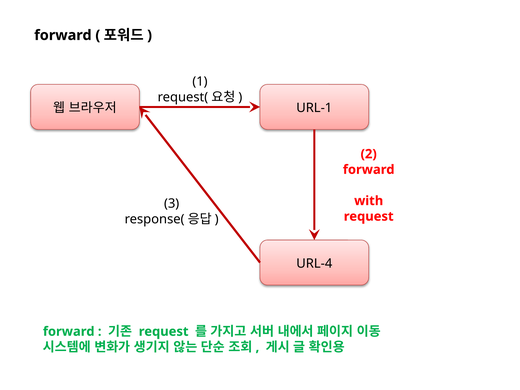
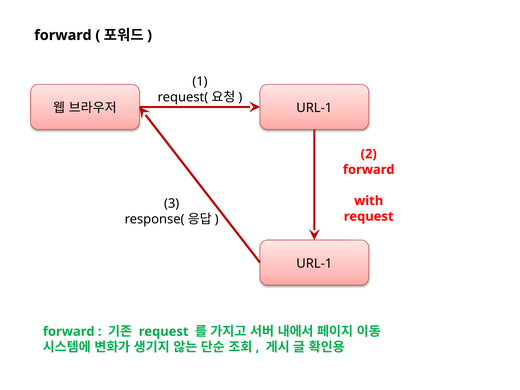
URL-4 at (314, 263): URL-4 -> URL-1
